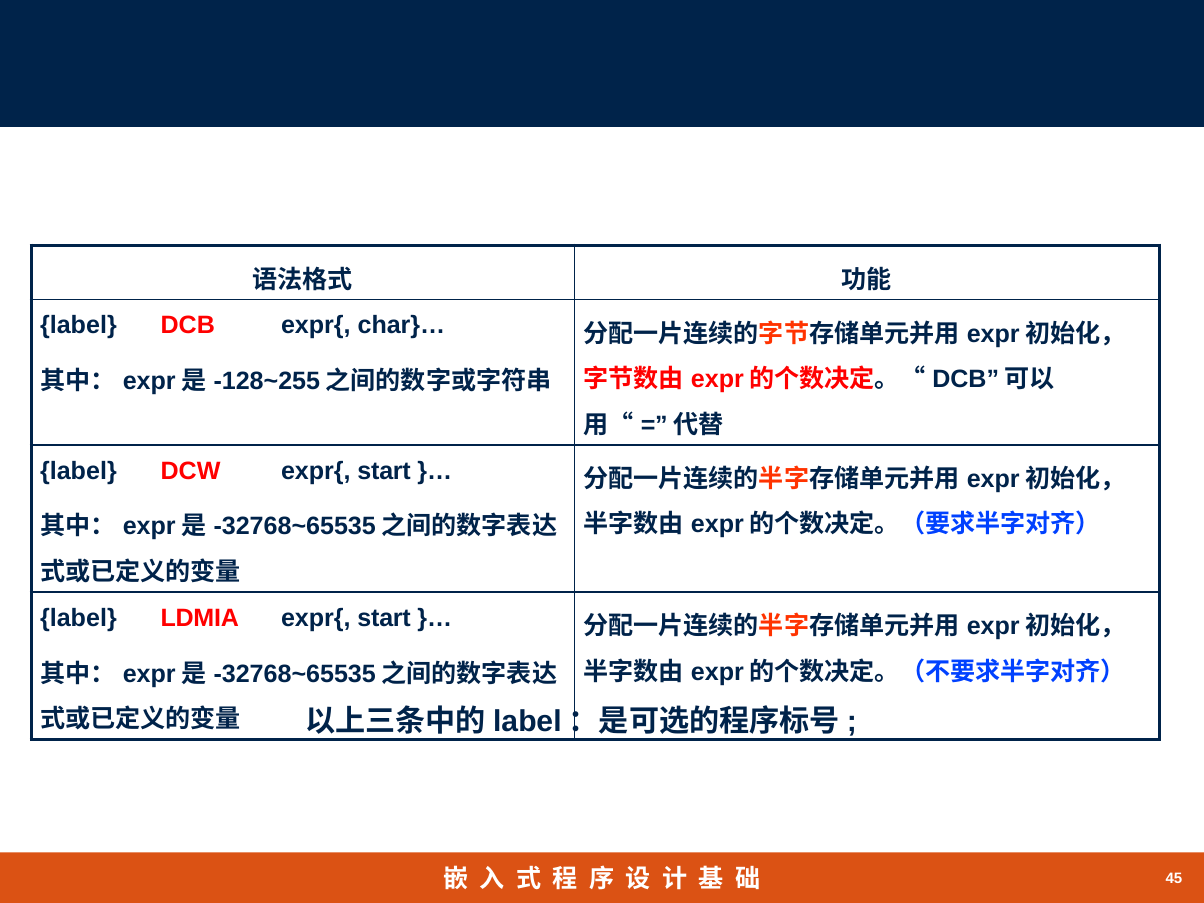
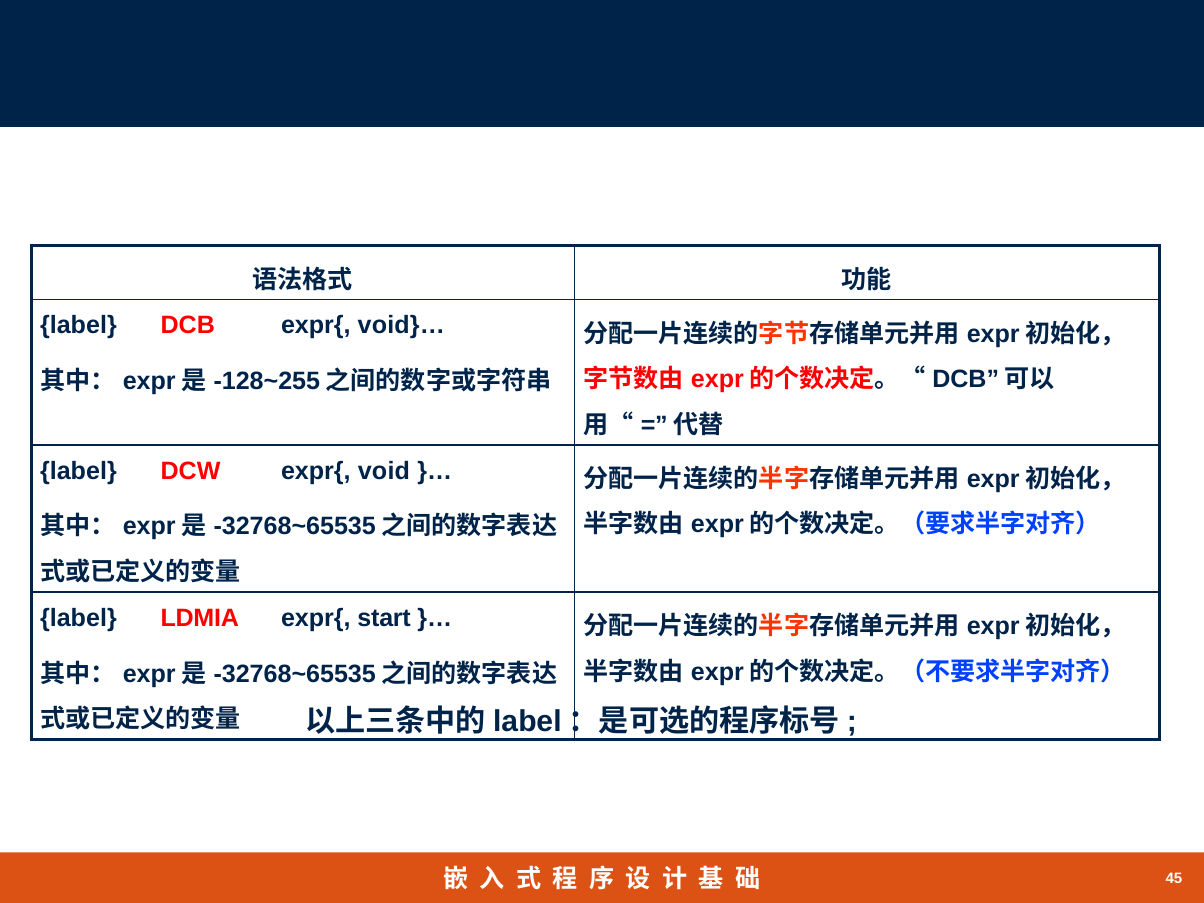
char}…: char}… -> void}…
DCW expr{ start: start -> void
